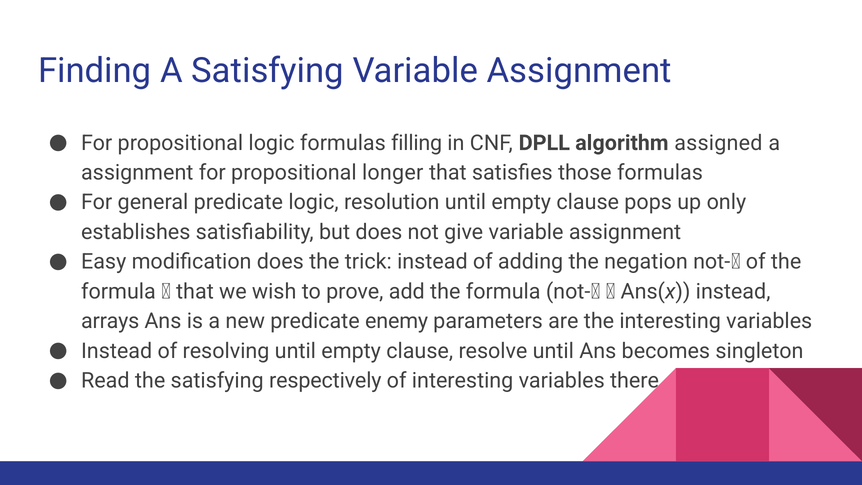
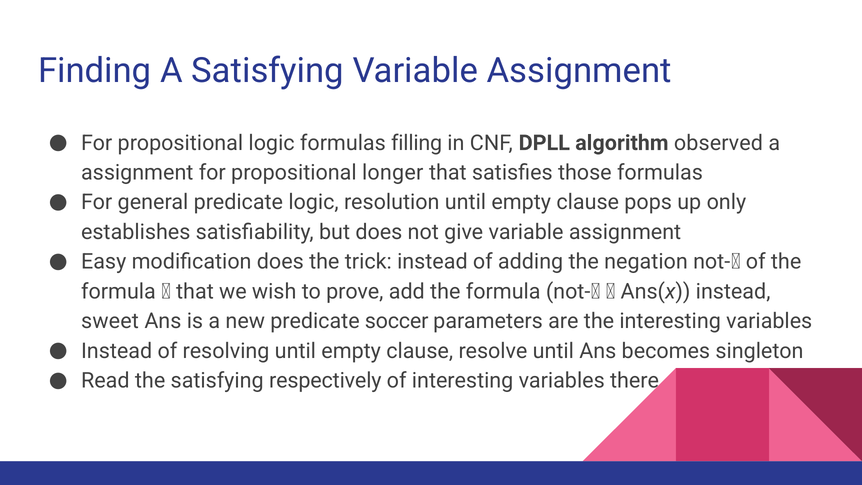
assigned: assigned -> observed
arrays: arrays -> sweet
enemy: enemy -> soccer
